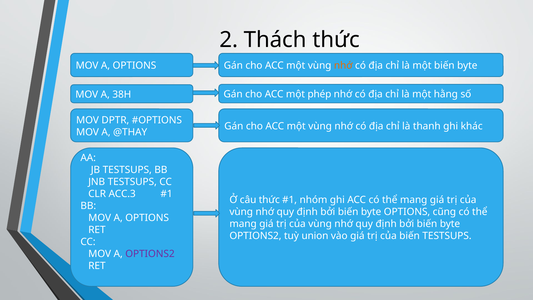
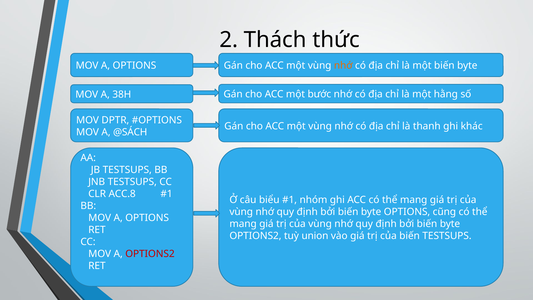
phép: phép -> bước
@THAY: @THAY -> @SÁCH
ACC.3: ACC.3 -> ACC.8
câu thức: thức -> biểu
OPTIONS2 at (150, 254) colour: purple -> red
